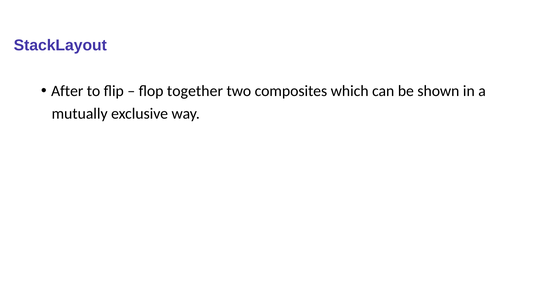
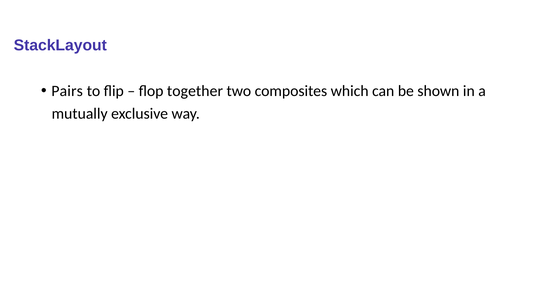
After: After -> Pairs
